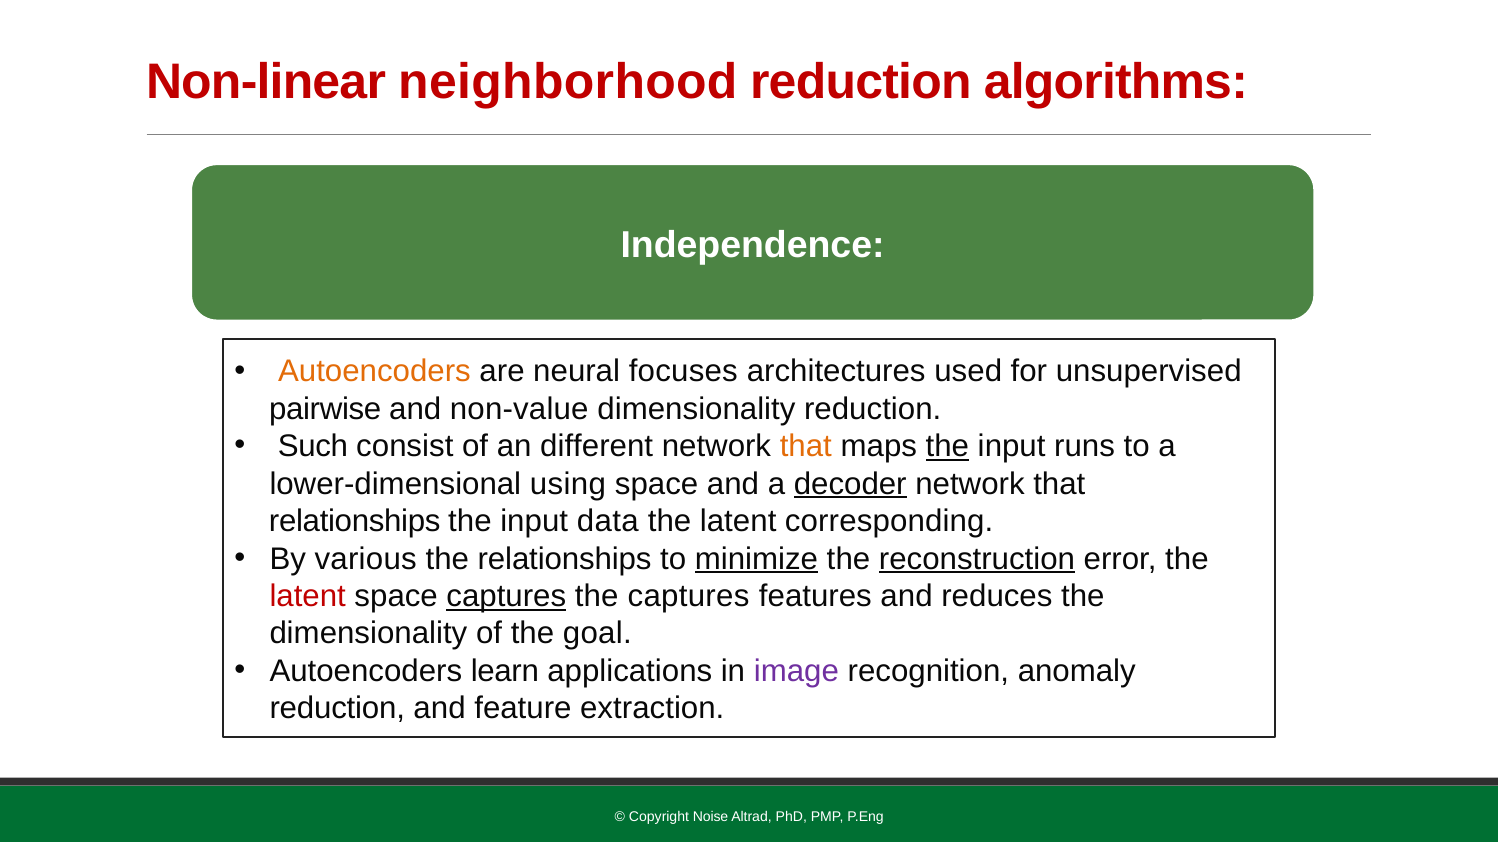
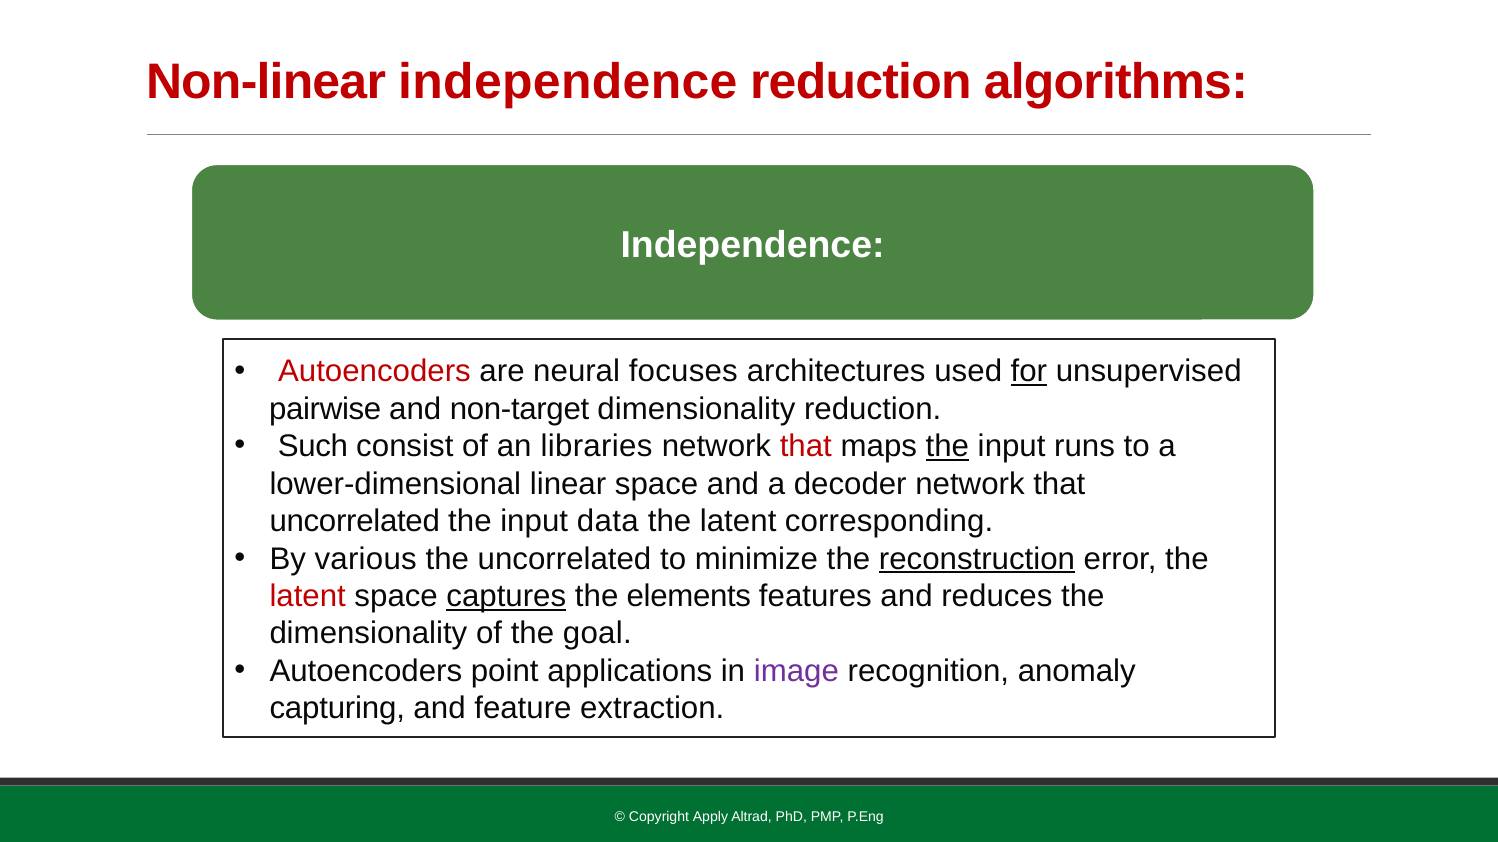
Non-linear neighborhood: neighborhood -> independence
Autoencoders at (374, 372) colour: orange -> red
for underline: none -> present
non-value: non-value -> non-target
different: different -> libraries
that at (806, 447) colour: orange -> red
using: using -> linear
decoder underline: present -> none
relationships at (355, 522): relationships -> uncorrelated
the relationships: relationships -> uncorrelated
minimize underline: present -> none
the captures: captures -> elements
learn: learn -> point
reduction at (337, 709): reduction -> capturing
Noise: Noise -> Apply
